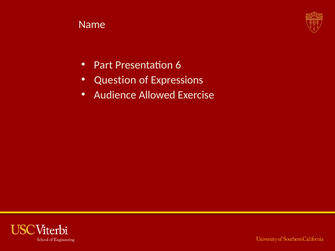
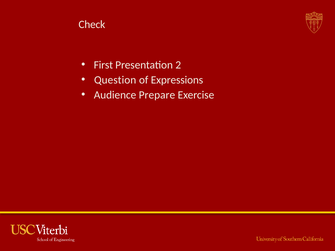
Name: Name -> Check
Part: Part -> First
6: 6 -> 2
Allowed: Allowed -> Prepare
